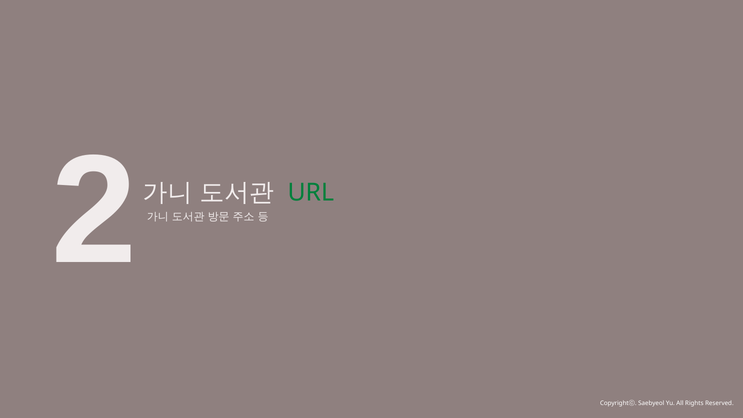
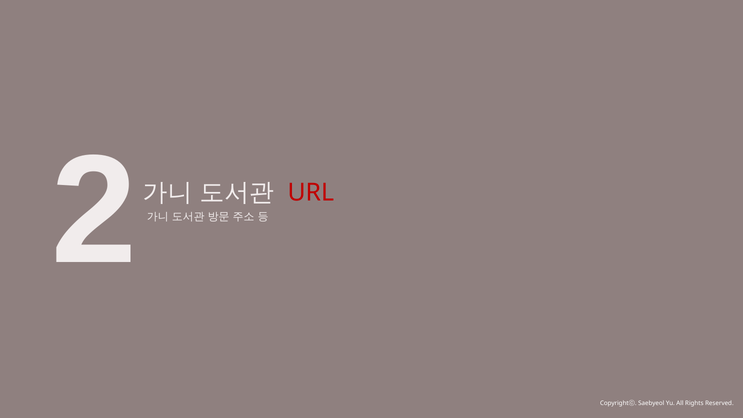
URL colour: green -> red
